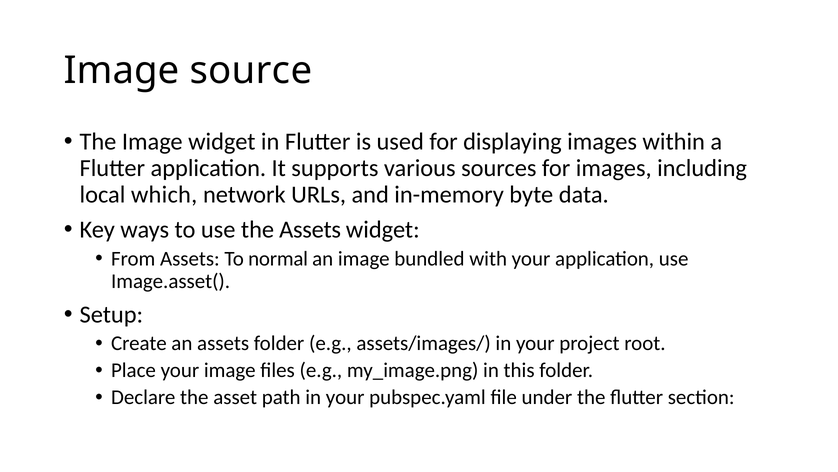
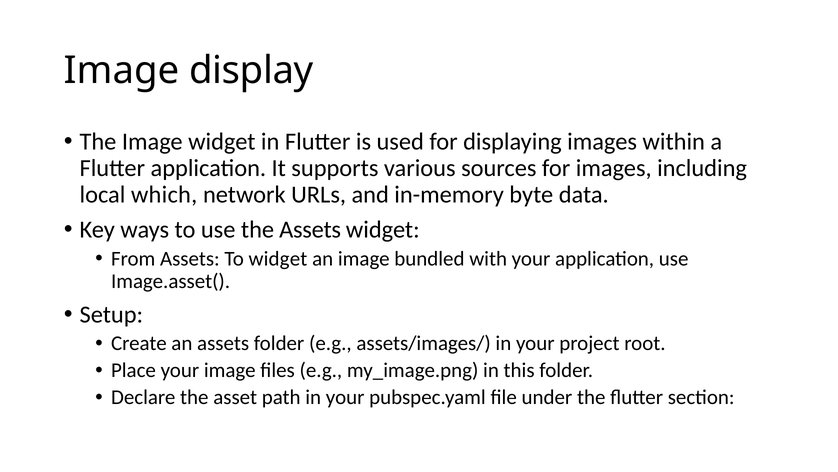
source: source -> display
To normal: normal -> widget
